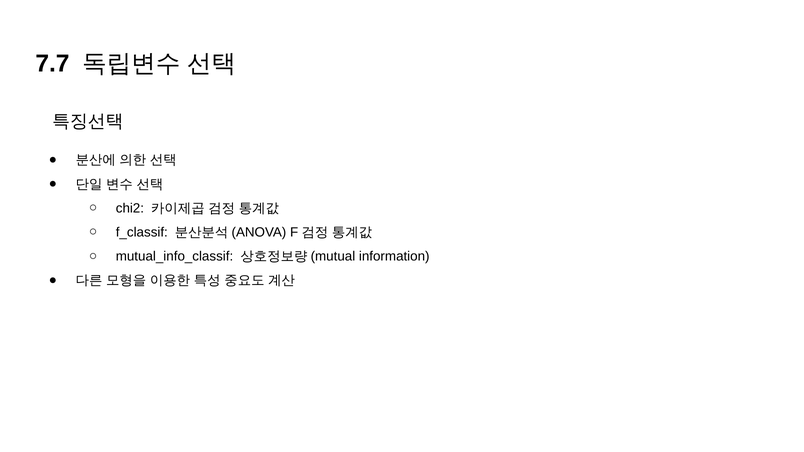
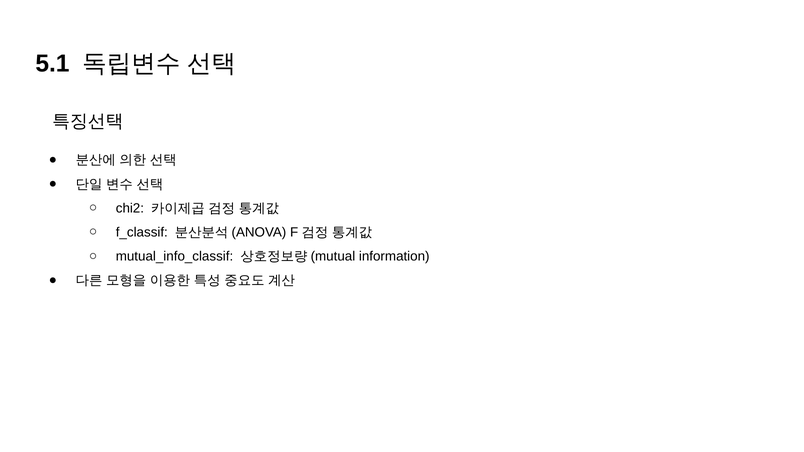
7.7: 7.7 -> 5.1
